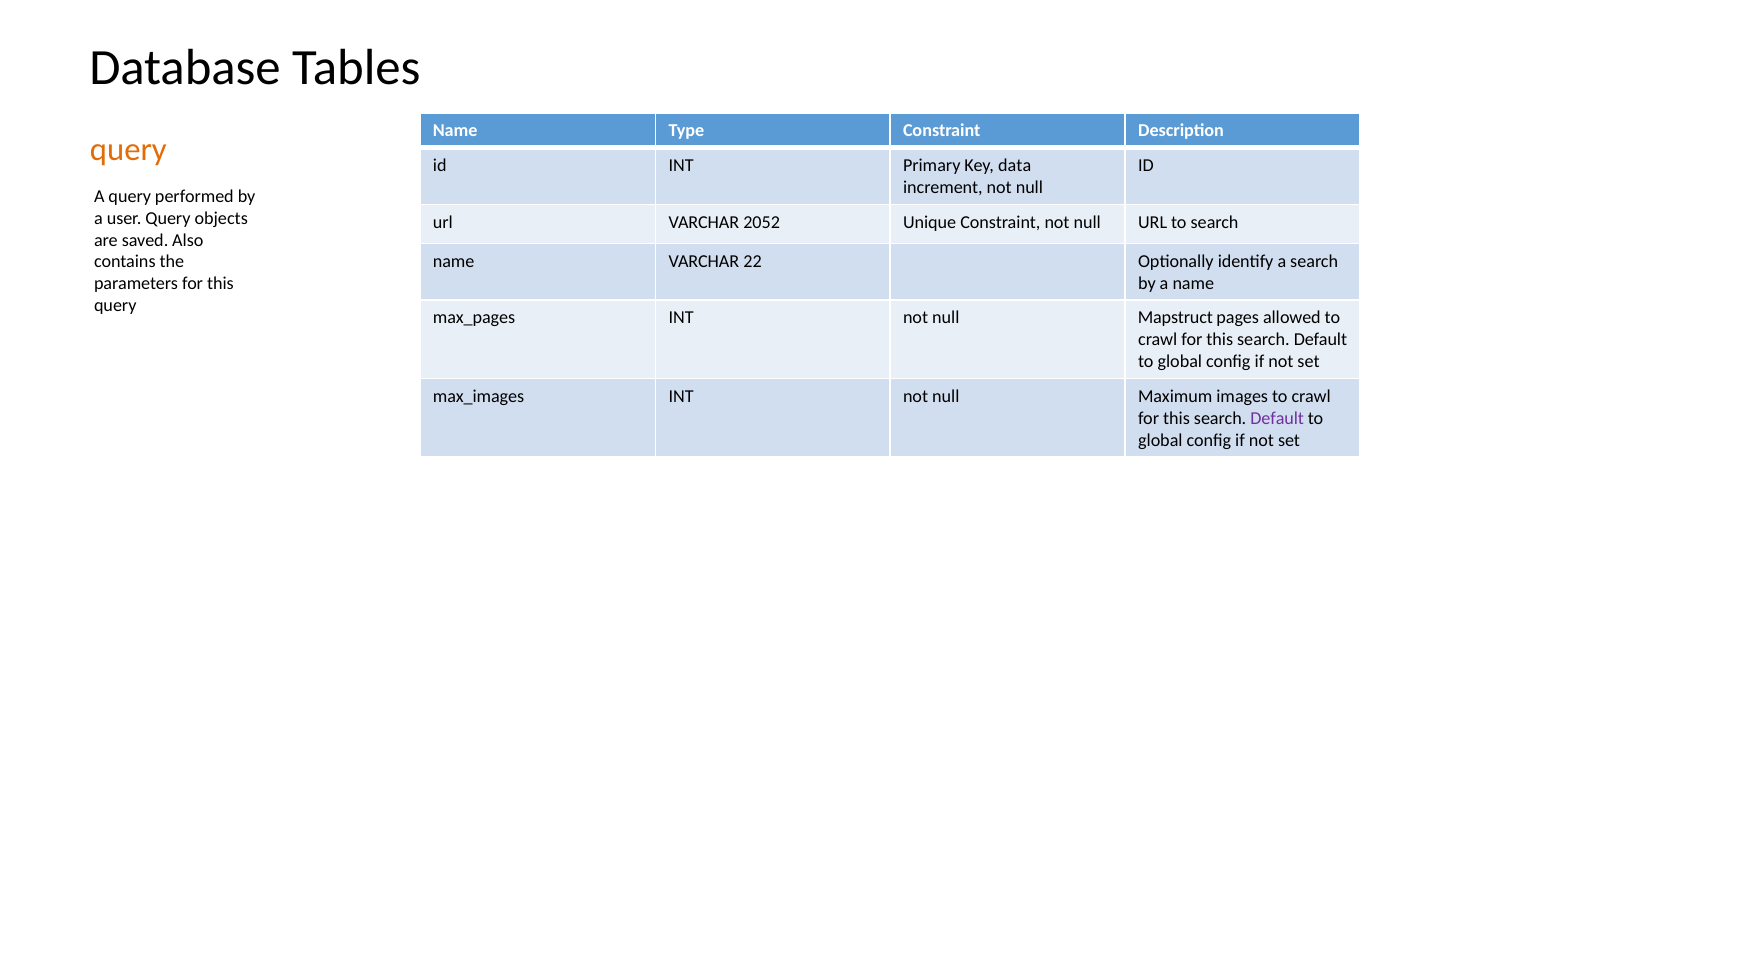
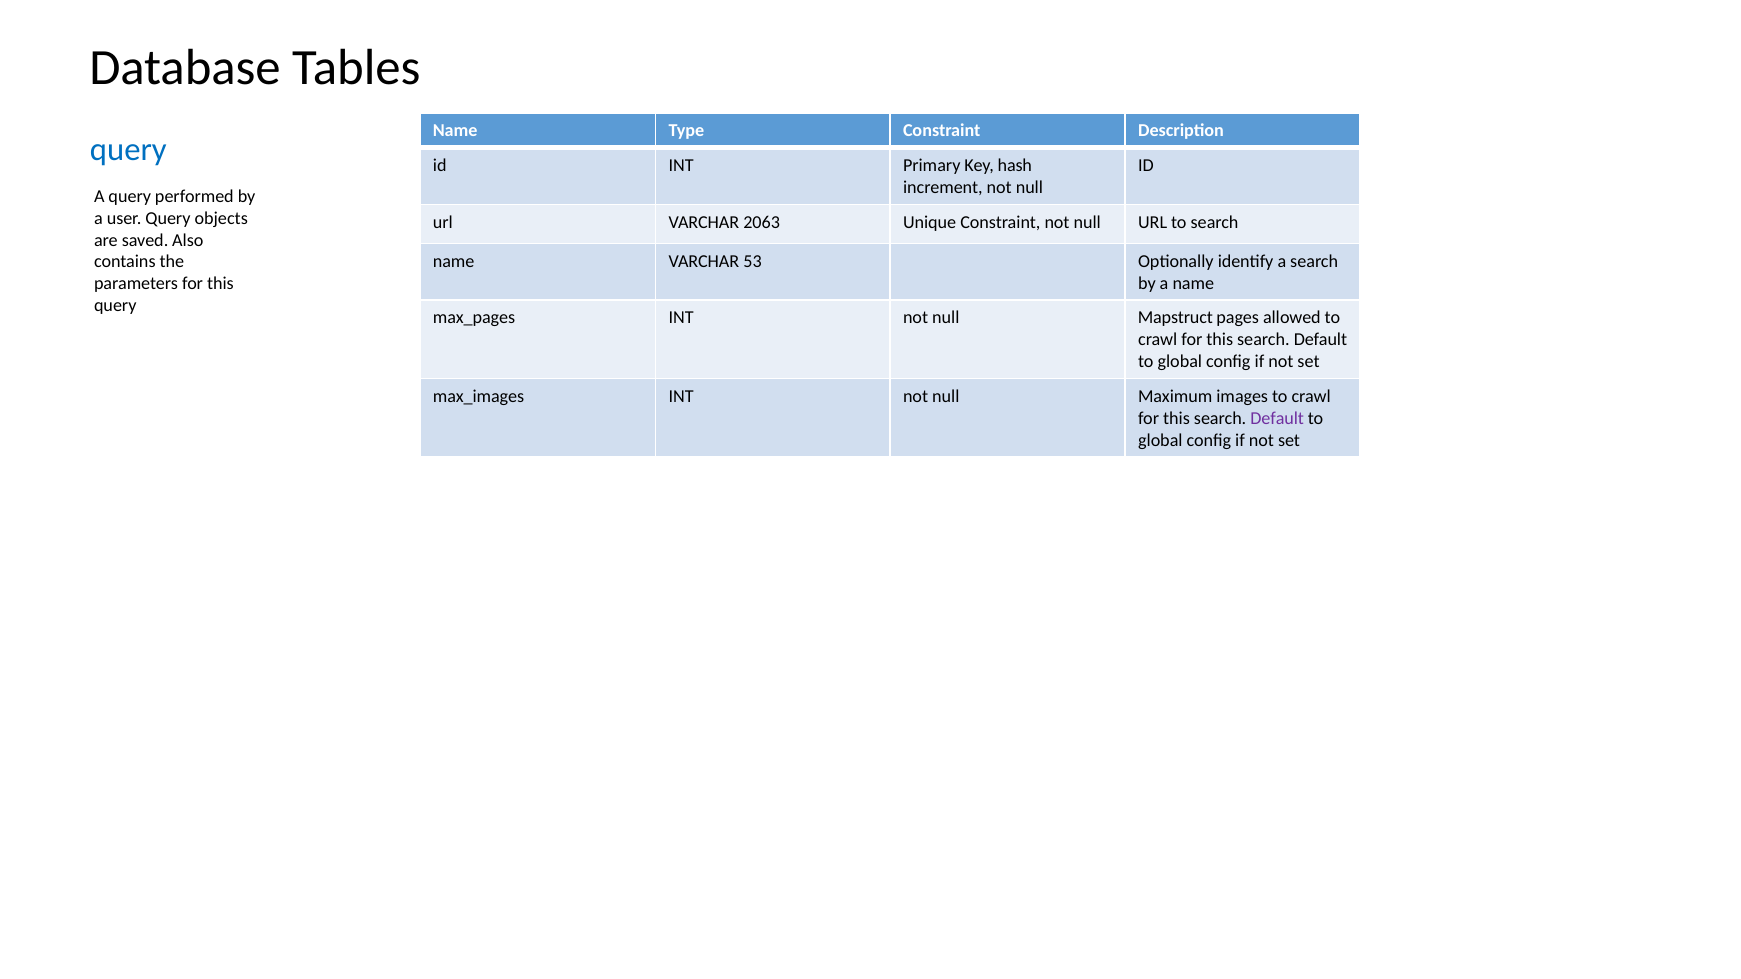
query at (128, 150) colour: orange -> blue
data: data -> hash
2052: 2052 -> 2063
22: 22 -> 53
